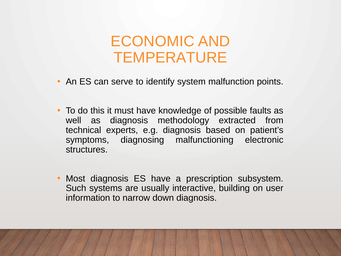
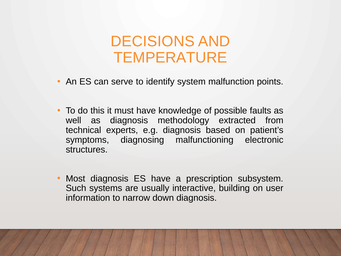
ECONOMIC: ECONOMIC -> DECISIONS
